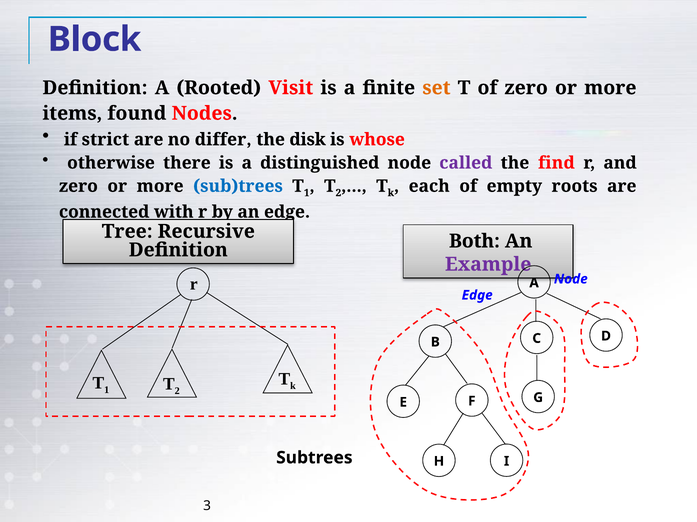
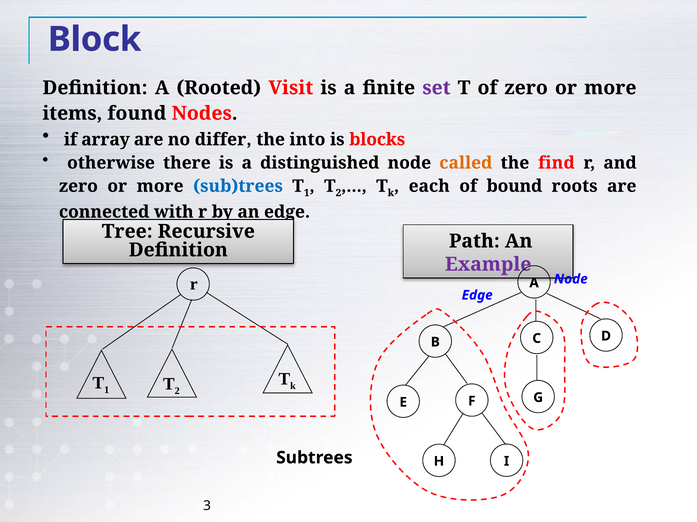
set colour: orange -> purple
strict: strict -> array
disk: disk -> into
whose: whose -> blocks
called colour: purple -> orange
empty: empty -> bound
Both: Both -> Path
